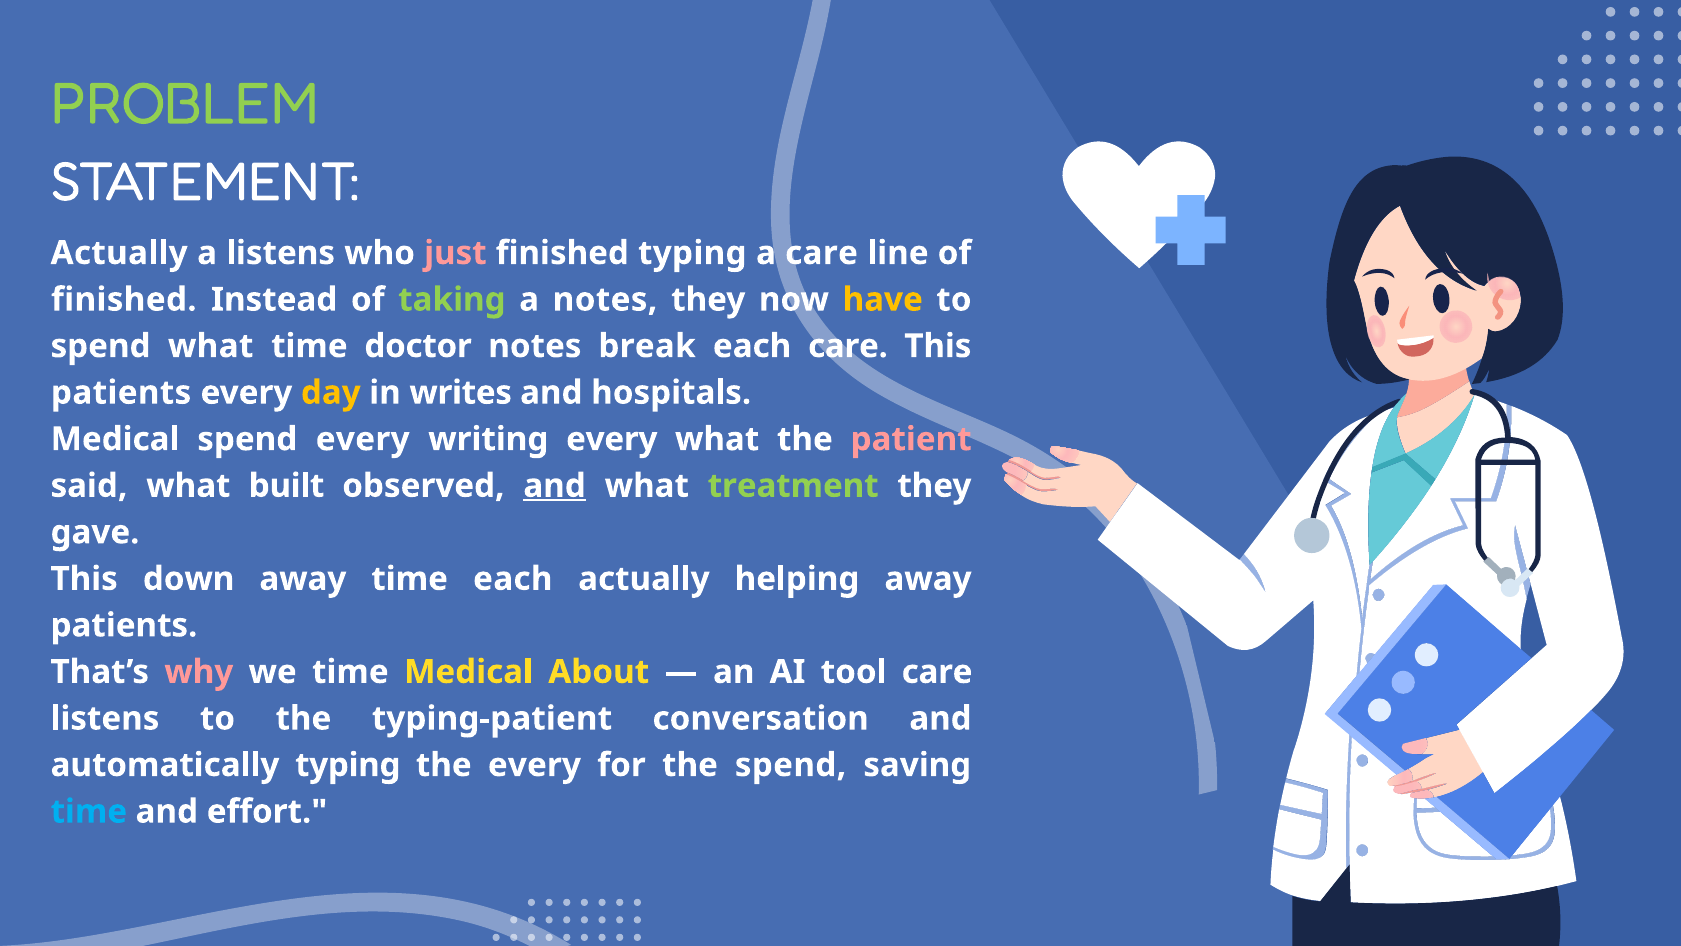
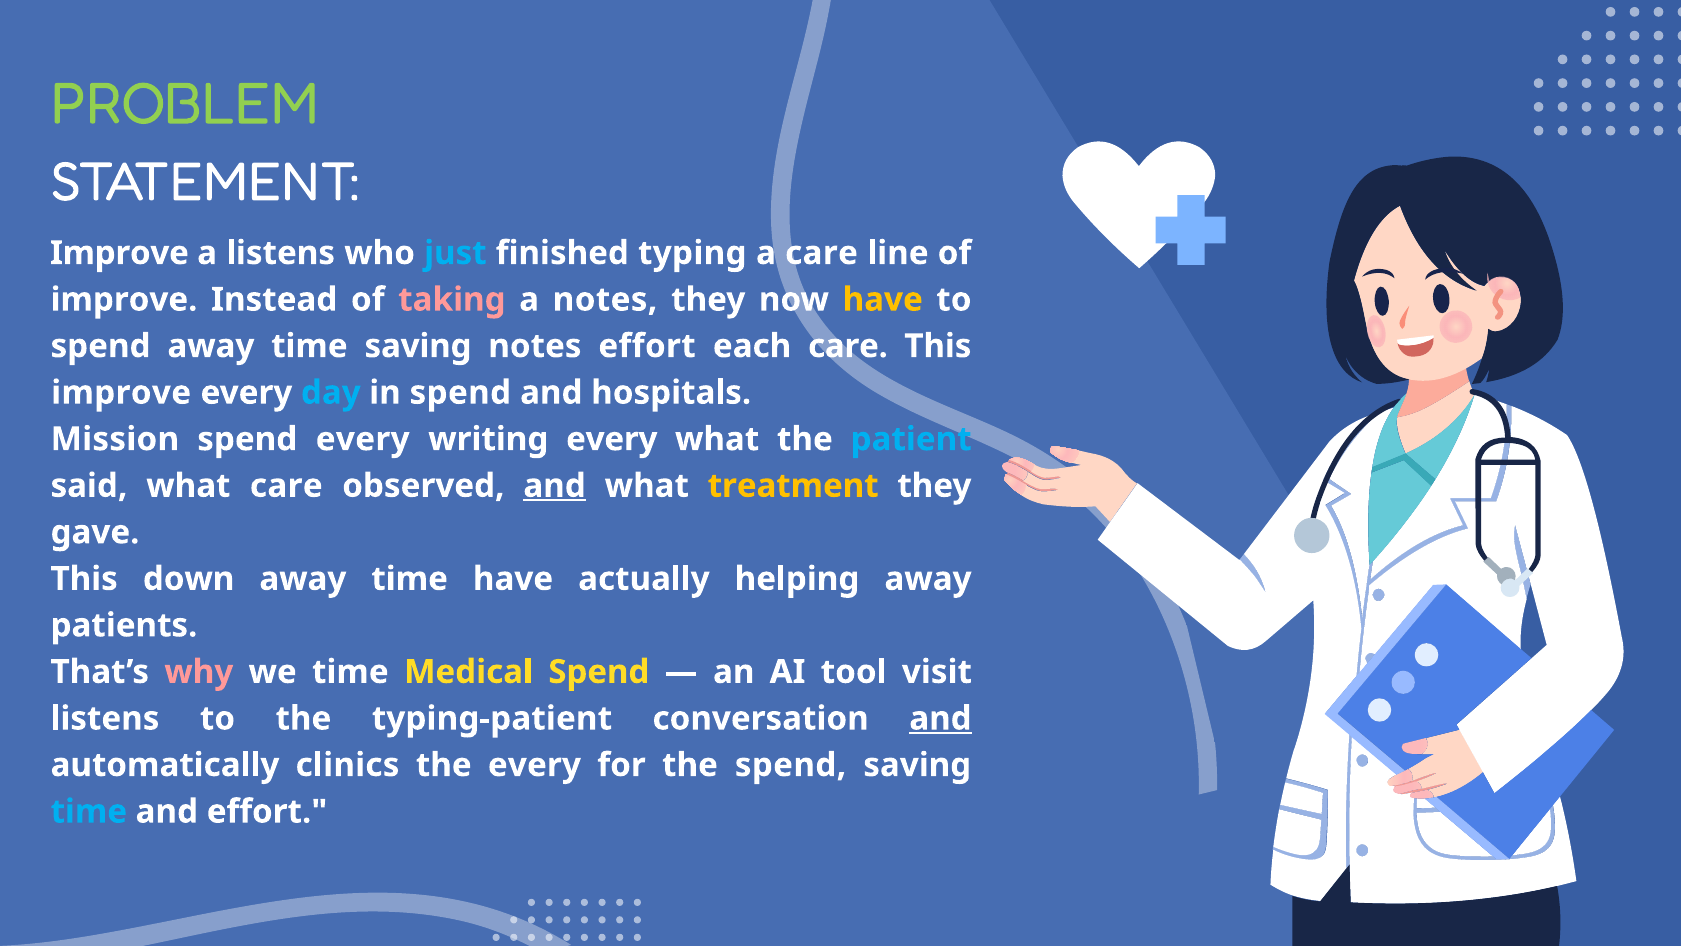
Actually at (119, 253): Actually -> Improve
just colour: pink -> light blue
finished at (124, 299): finished -> improve
taking colour: light green -> pink
spend what: what -> away
time doctor: doctor -> saving
notes break: break -> effort
patients at (121, 393): patients -> improve
day colour: yellow -> light blue
in writes: writes -> spend
Medical at (115, 439): Medical -> Mission
patient colour: pink -> light blue
what built: built -> care
treatment colour: light green -> yellow
time each: each -> have
Medical About: About -> Spend
tool care: care -> visit
and at (940, 718) underline: none -> present
automatically typing: typing -> clinics
